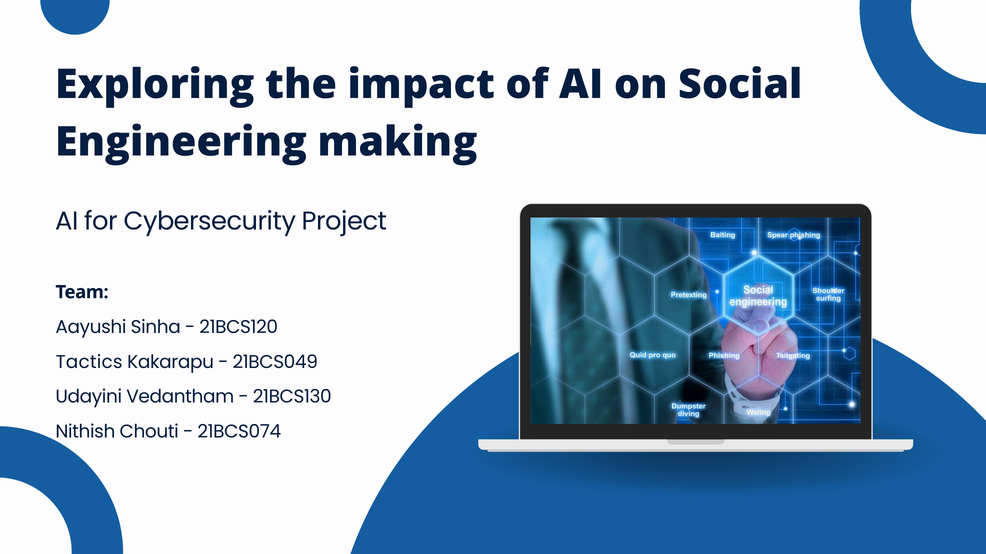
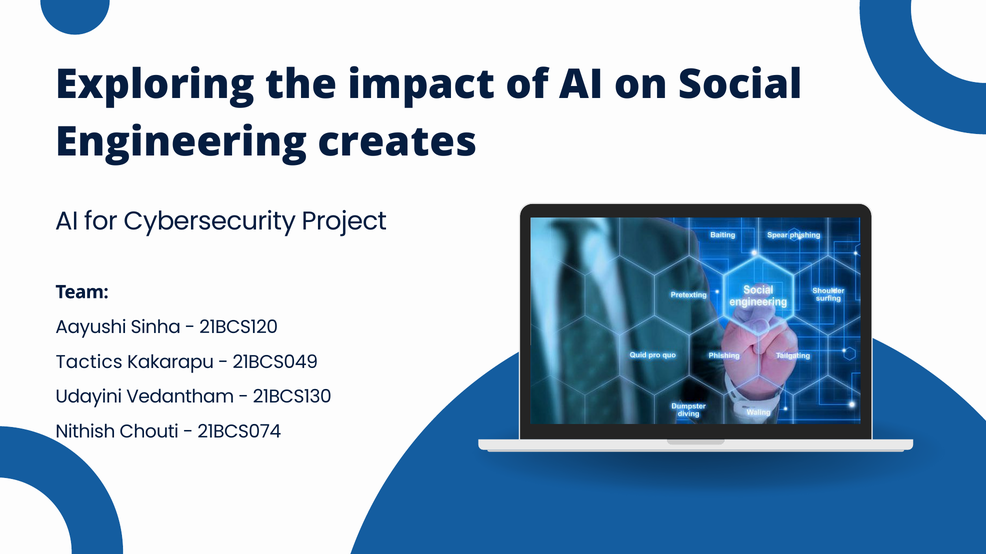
making: making -> creates
